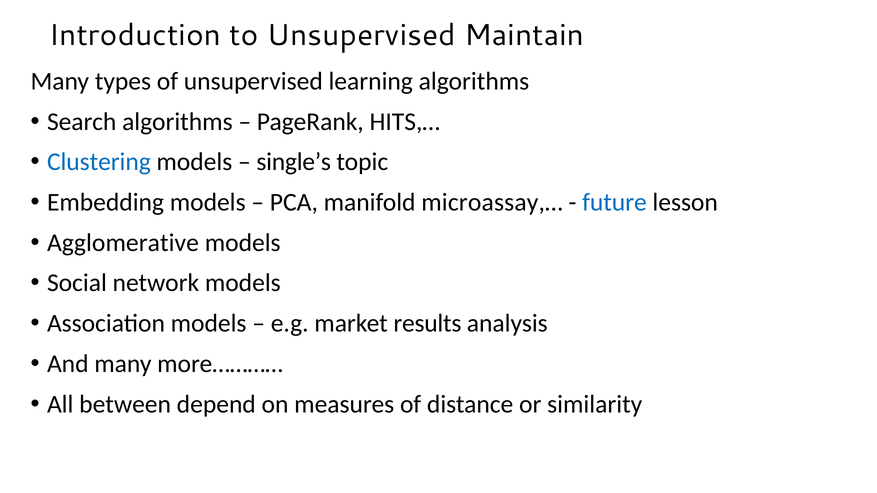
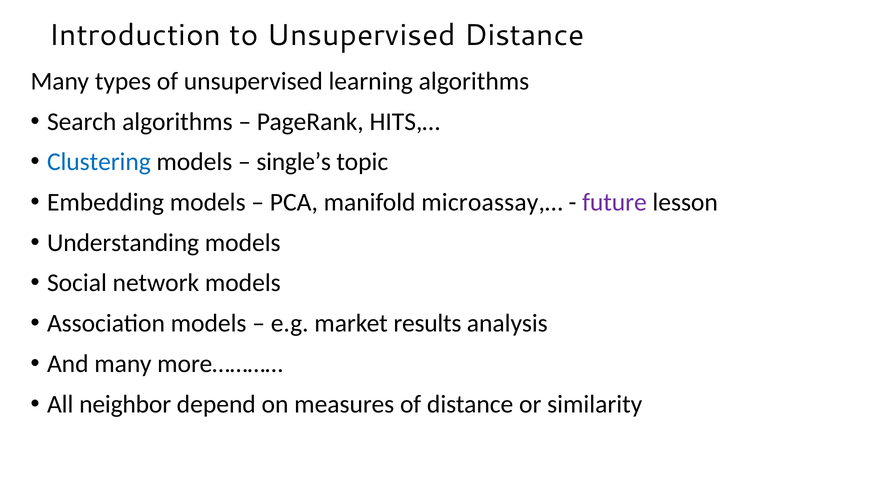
Unsupervised Maintain: Maintain -> Distance
future colour: blue -> purple
Agglomerative: Agglomerative -> Understanding
between: between -> neighbor
